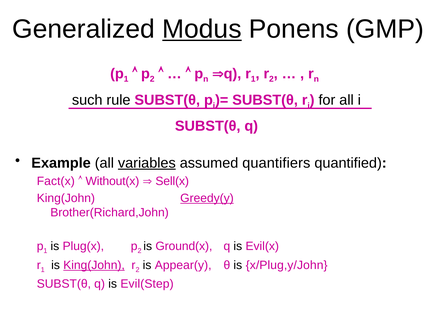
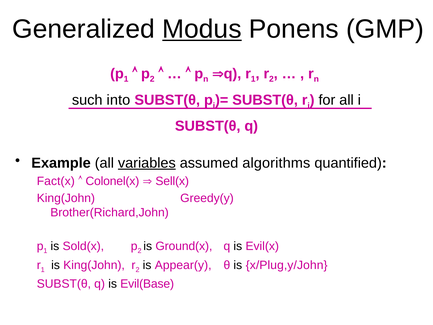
rule: rule -> into
quantifiers: quantifiers -> algorithms
Without(x: Without(x -> Colonel(x
Greedy(y underline: present -> none
Plug(x: Plug(x -> Sold(x
King(John at (94, 265) underline: present -> none
Evil(Step: Evil(Step -> Evil(Base
